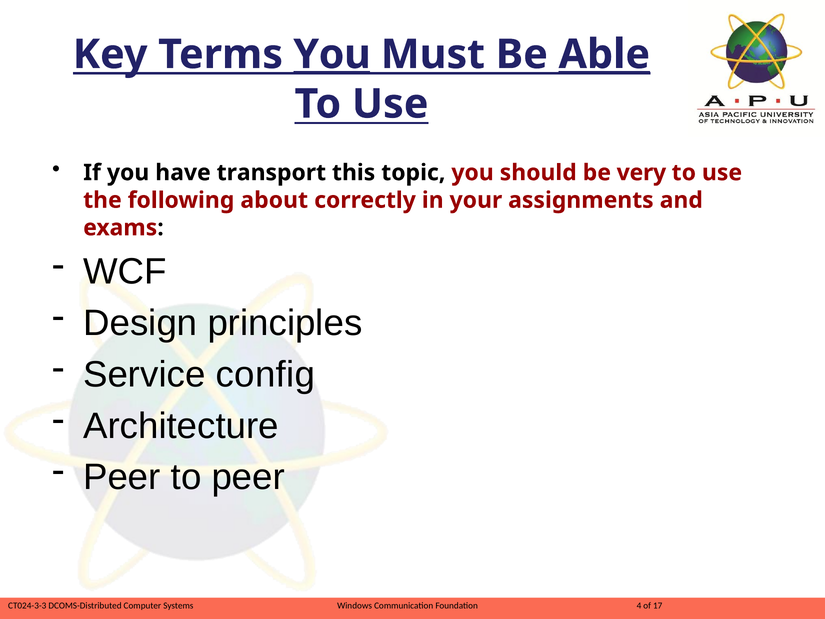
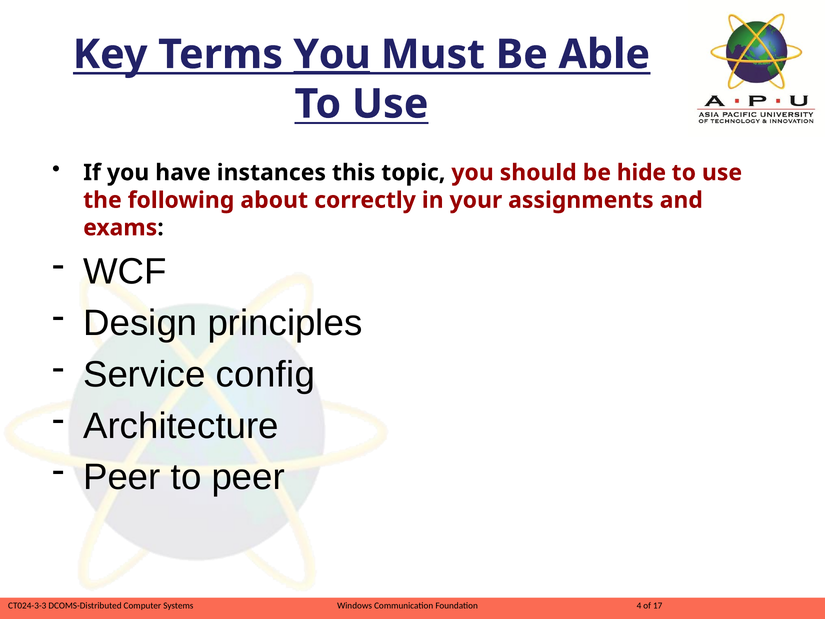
Able underline: present -> none
transport: transport -> instances
very: very -> hide
